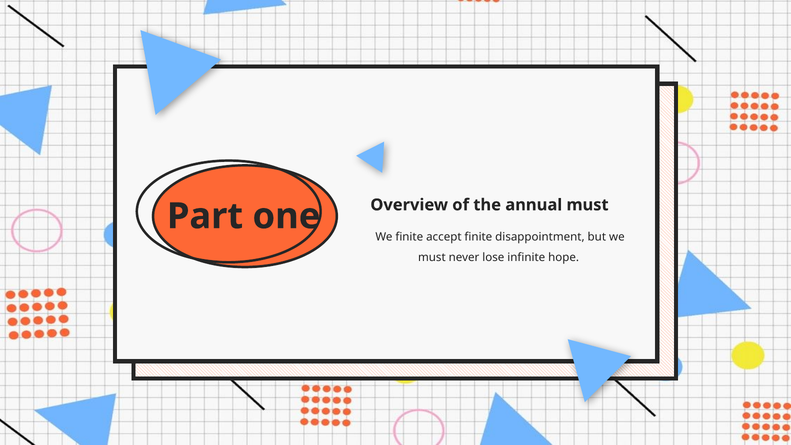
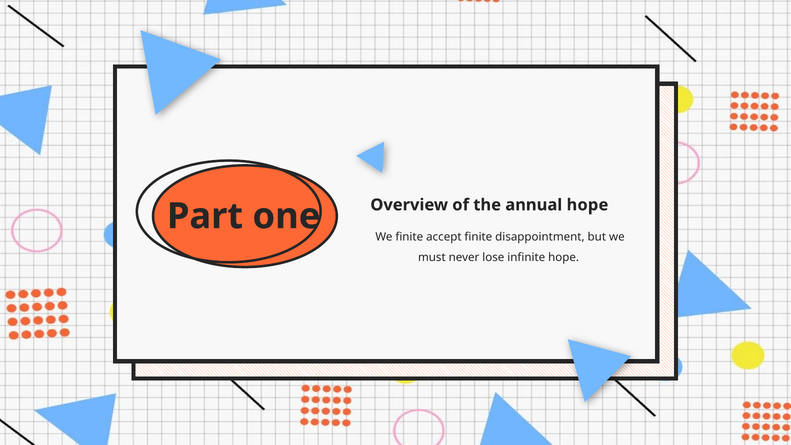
annual must: must -> hope
